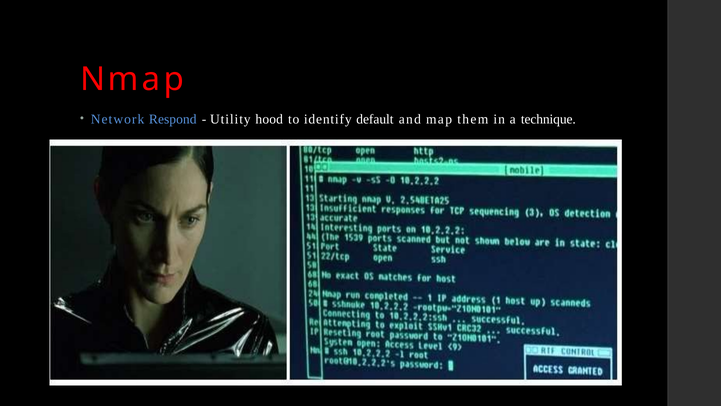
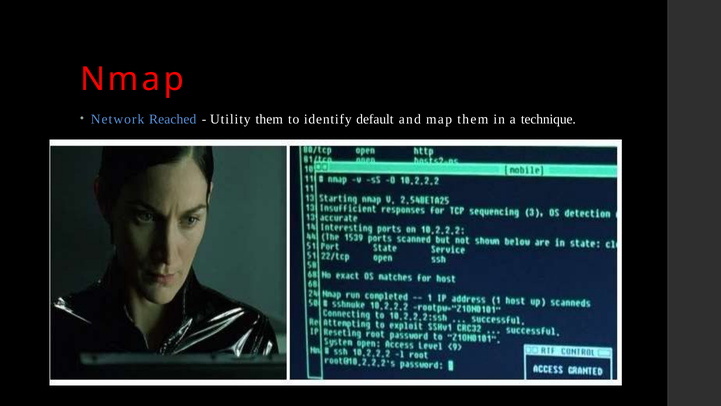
Respond: Respond -> Reached
Utility hood: hood -> them
